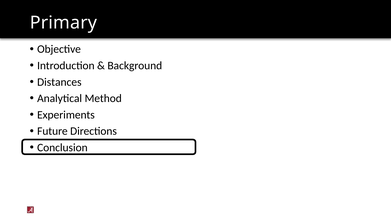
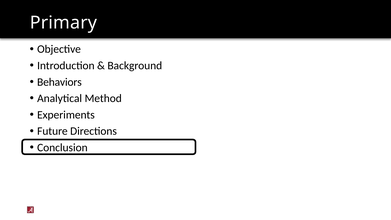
Distances: Distances -> Behaviors
